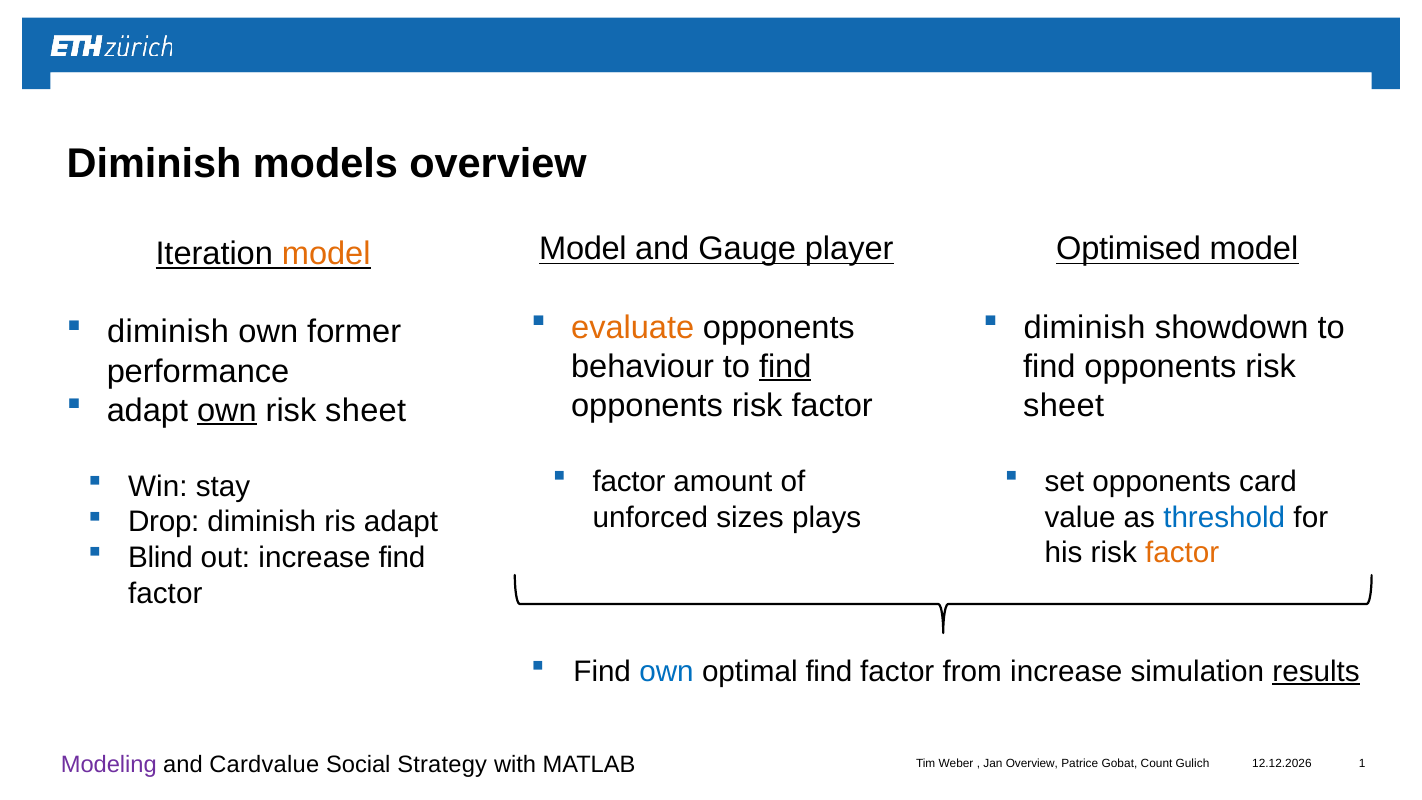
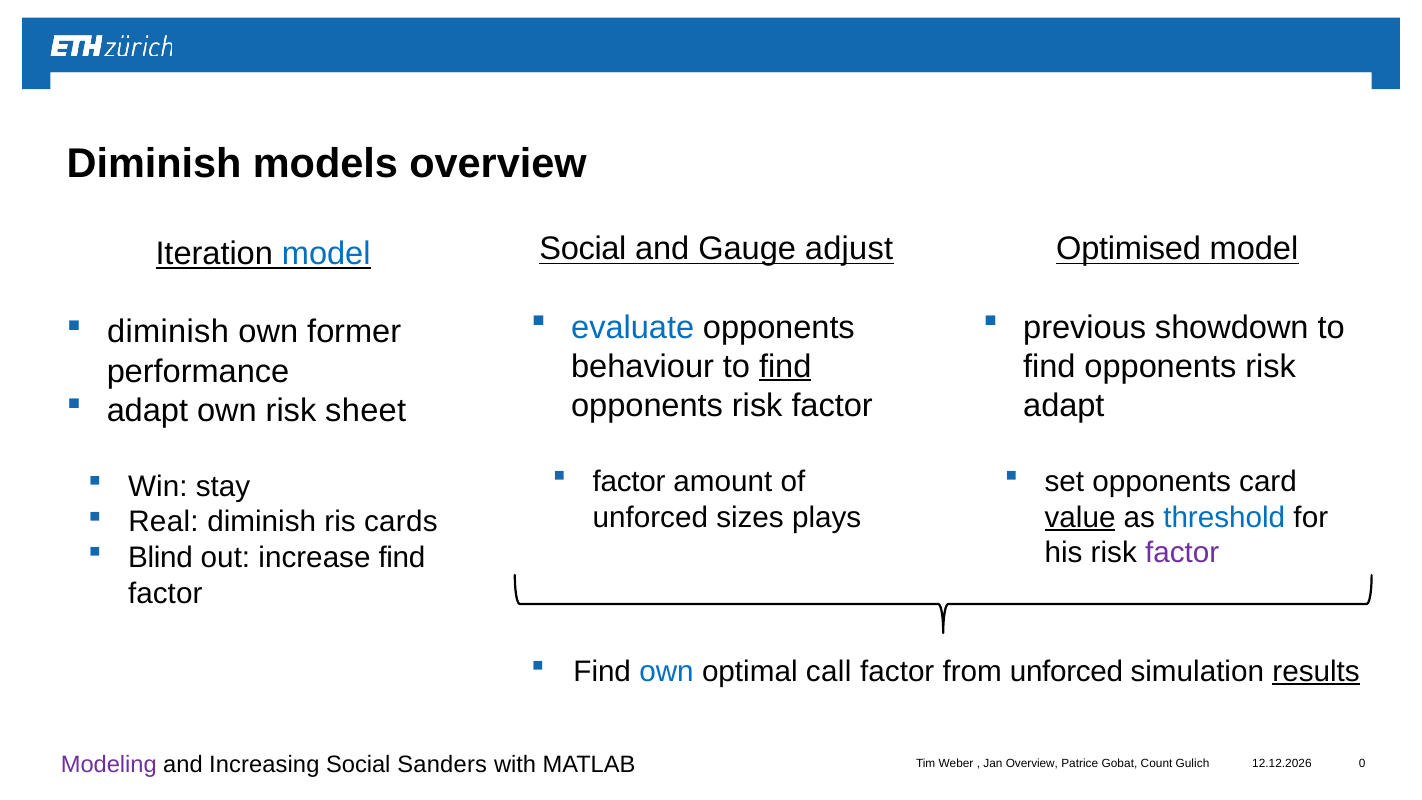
Model at (583, 249): Model -> Social
player: player -> adjust
model at (326, 254) colour: orange -> blue
evaluate colour: orange -> blue
diminish at (1084, 327): diminish -> previous
sheet at (1064, 406): sheet -> adapt
own at (227, 410) underline: present -> none
value underline: none -> present
Drop: Drop -> Real
ris adapt: adapt -> cards
factor at (1182, 553) colour: orange -> purple
optimal find: find -> call
from increase: increase -> unforced
Cardvalue: Cardvalue -> Increasing
Strategy: Strategy -> Sanders
1: 1 -> 0
